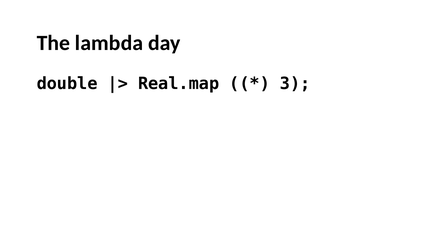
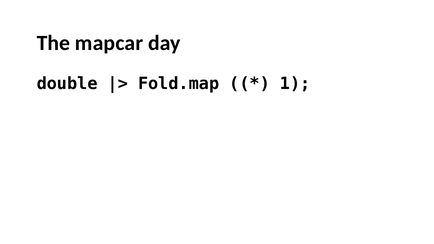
lambda: lambda -> mapcar
Real.map: Real.map -> Fold.map
3: 3 -> 1
